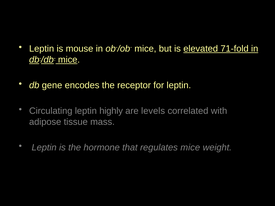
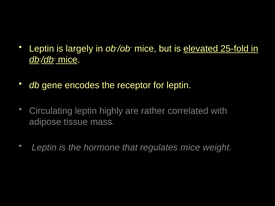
mouse: mouse -> largely
71-fold: 71-fold -> 25-fold
levels: levels -> rather
